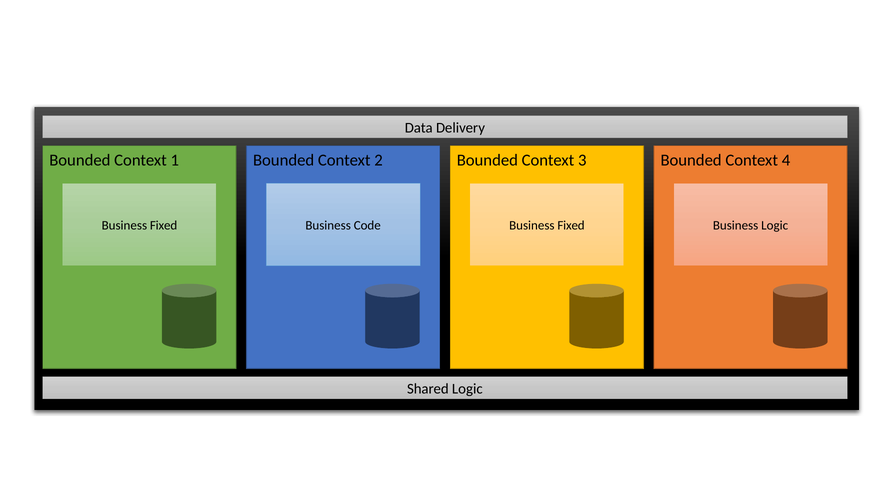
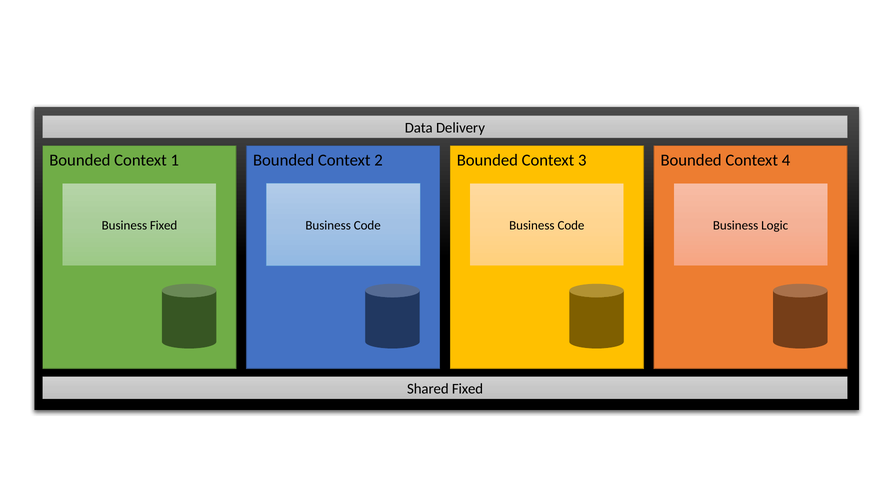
Fixed at (571, 225): Fixed -> Code
Shared Logic: Logic -> Fixed
